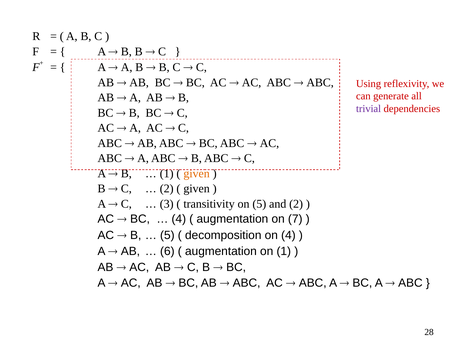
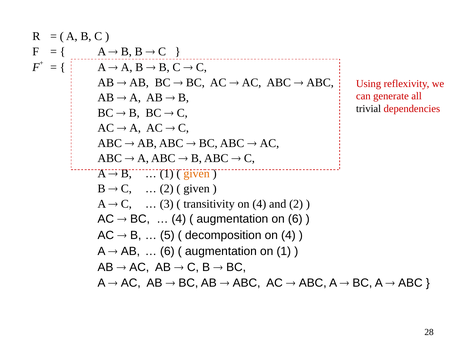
trivial colour: purple -> black
transitivity on 5: 5 -> 4
on 7: 7 -> 6
